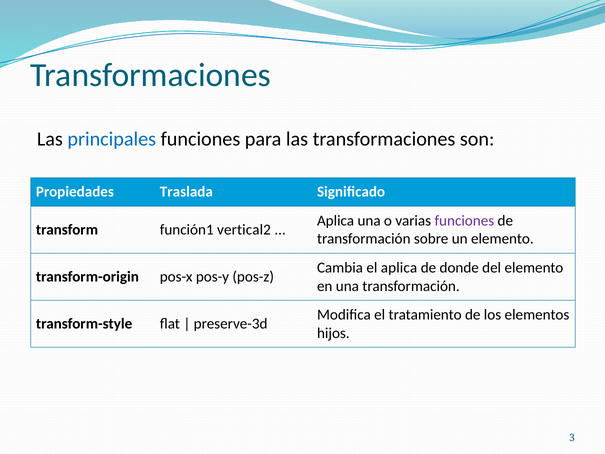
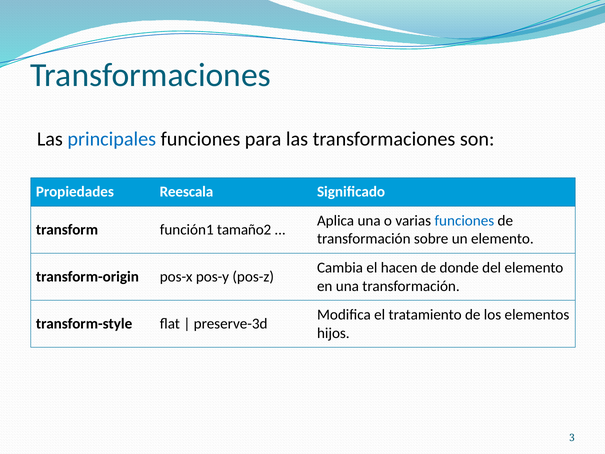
Traslada: Traslada -> Reescala
funciones at (464, 220) colour: purple -> blue
vertical2: vertical2 -> tamaño2
el aplica: aplica -> hacen
